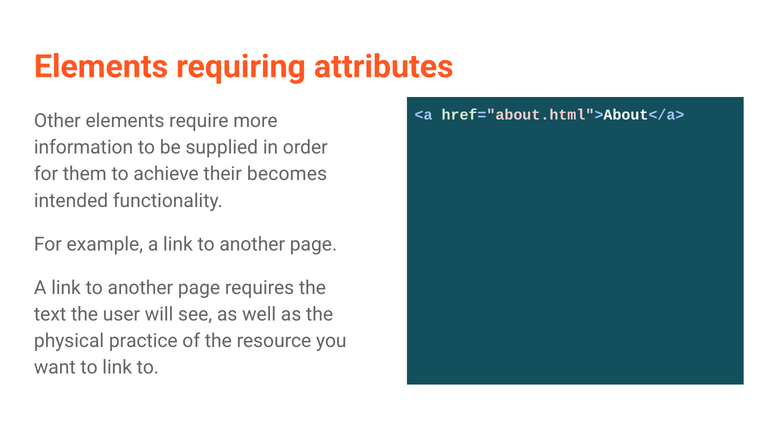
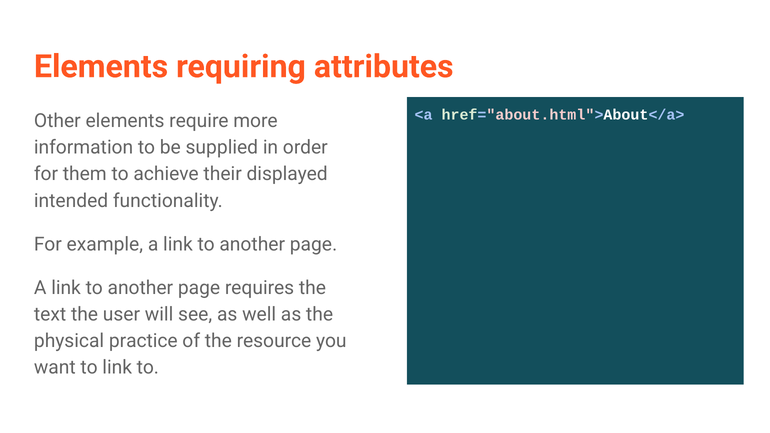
becomes: becomes -> displayed
